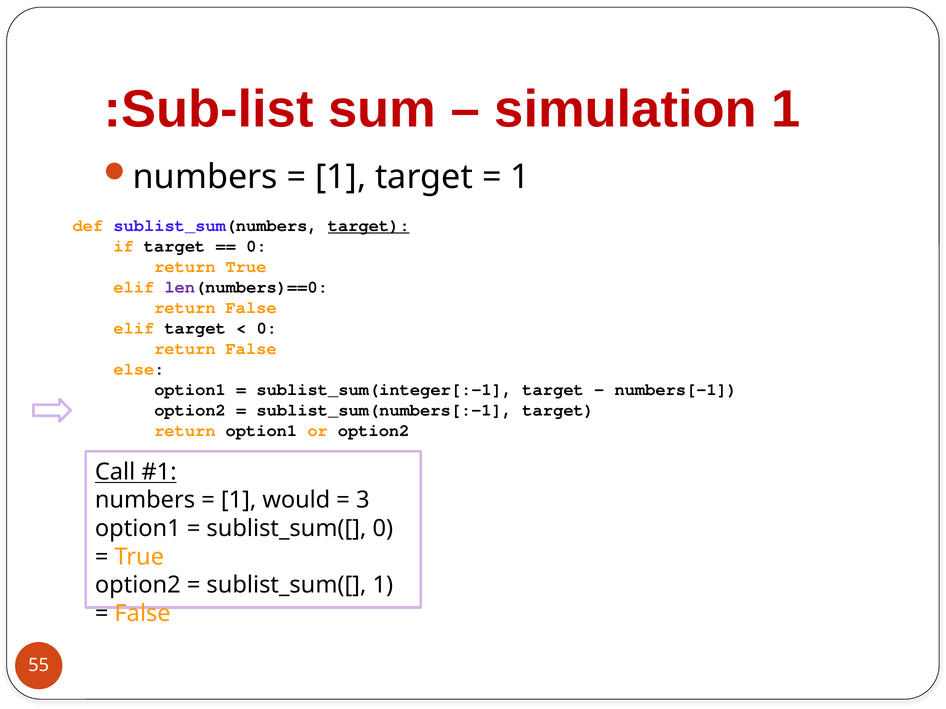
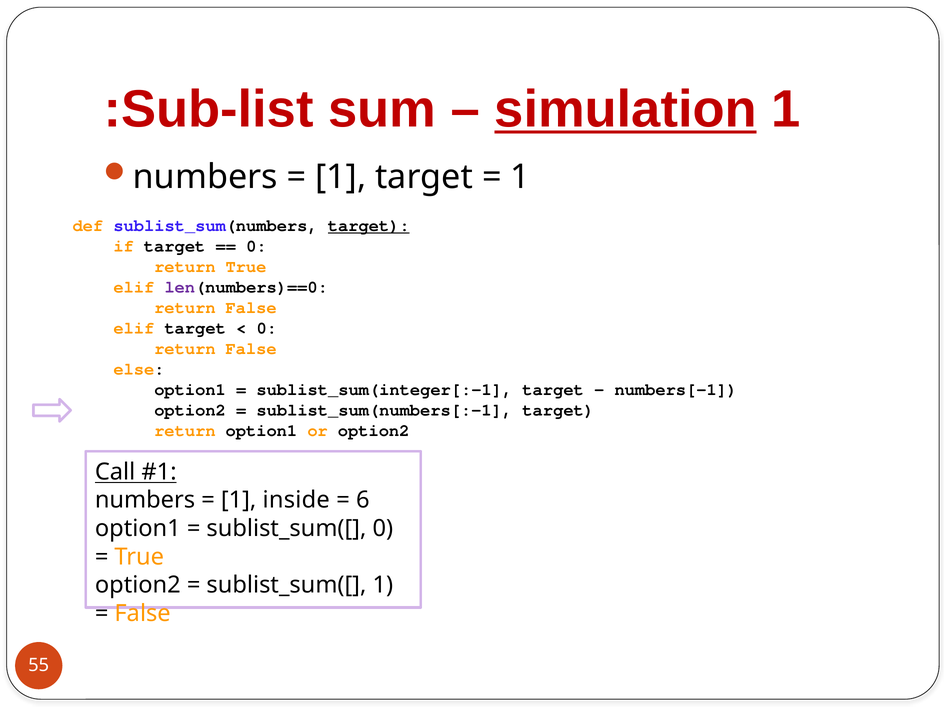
simulation underline: none -> present
would: would -> inside
3: 3 -> 6
